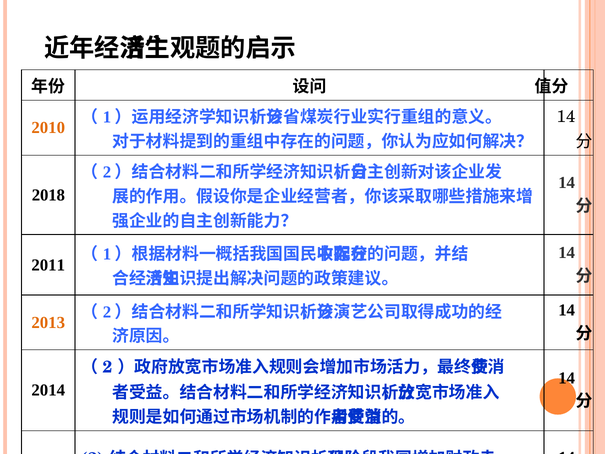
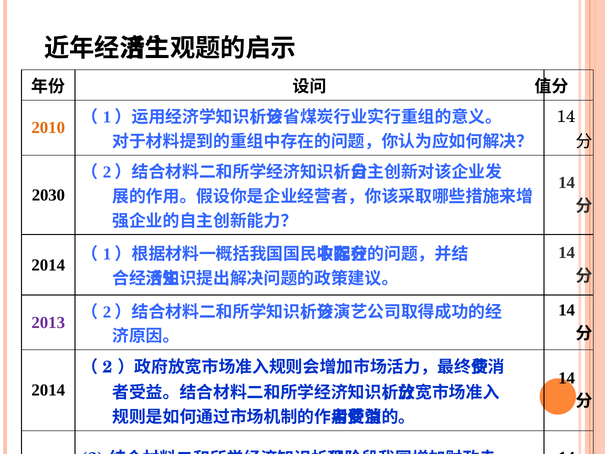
2018: 2018 -> 2030
2011 at (48, 265): 2011 -> 2014
2013 colour: orange -> purple
